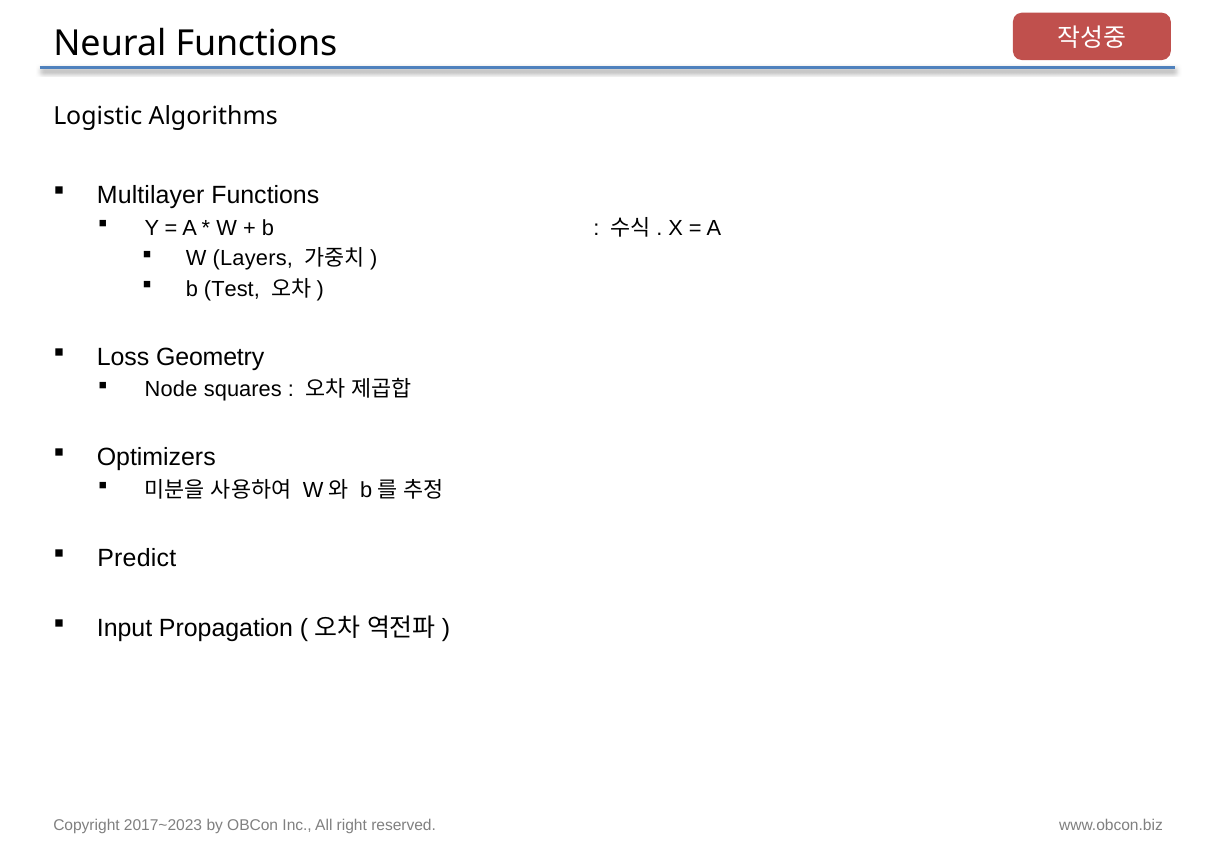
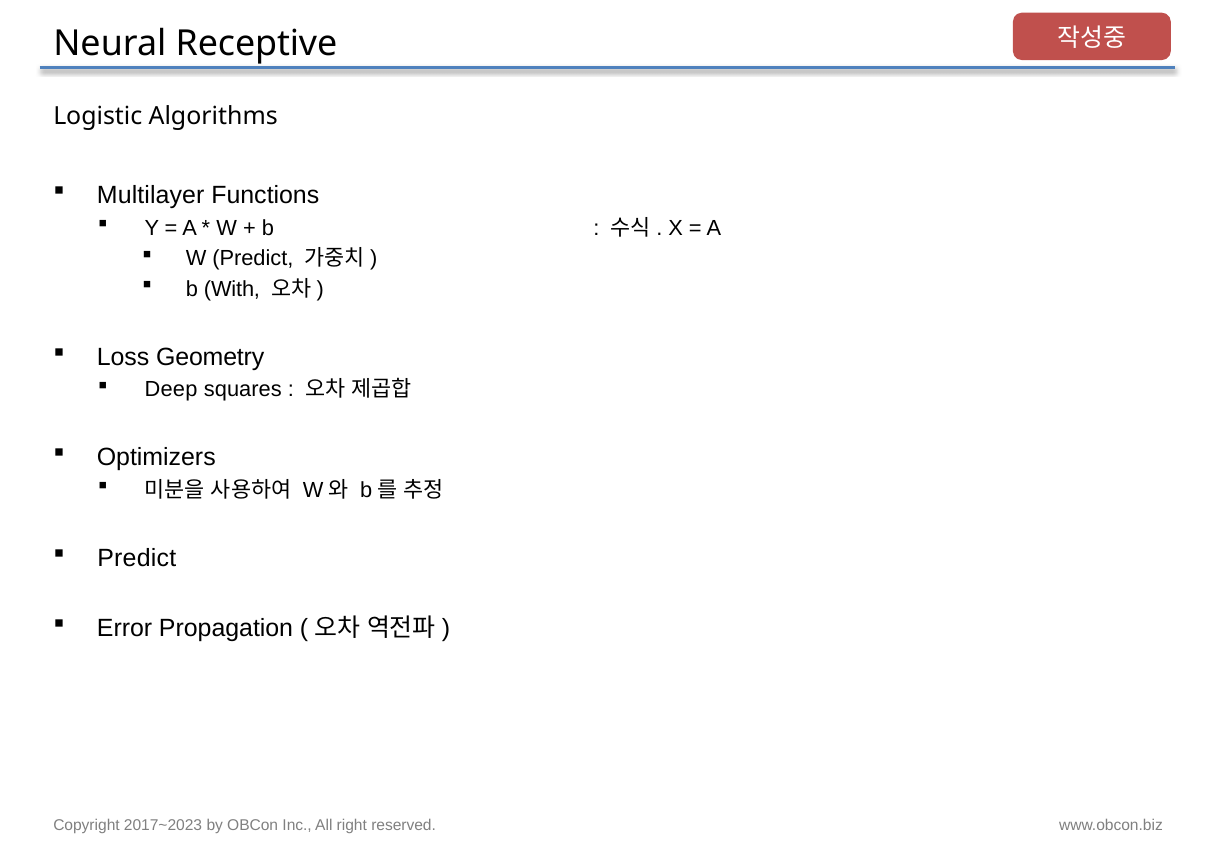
Neural Functions: Functions -> Receptive
W Layers: Layers -> Predict
Test: Test -> With
Node: Node -> Deep
Input: Input -> Error
